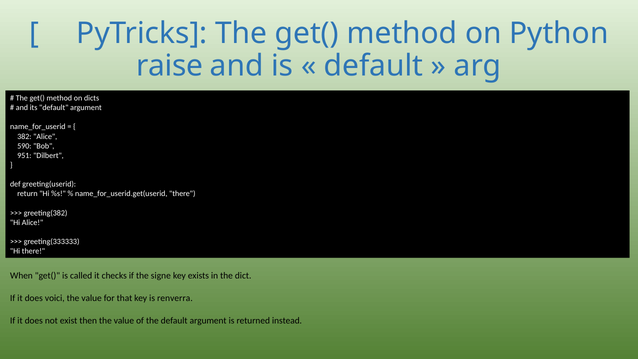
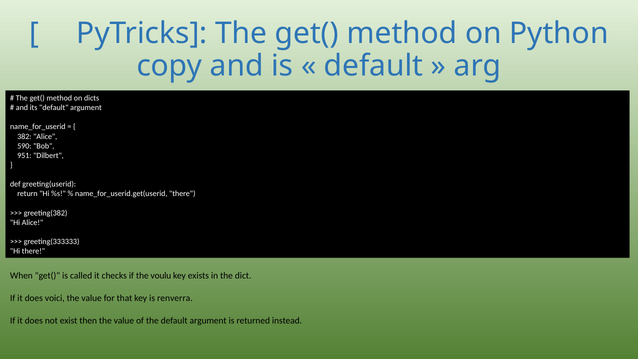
raise: raise -> copy
signe: signe -> voulu
